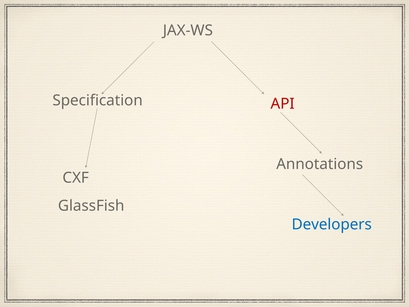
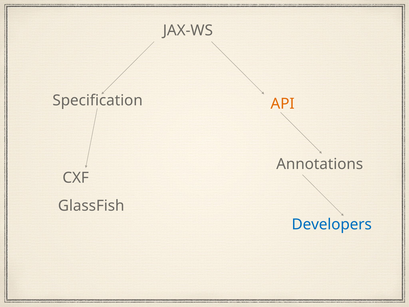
API colour: red -> orange
